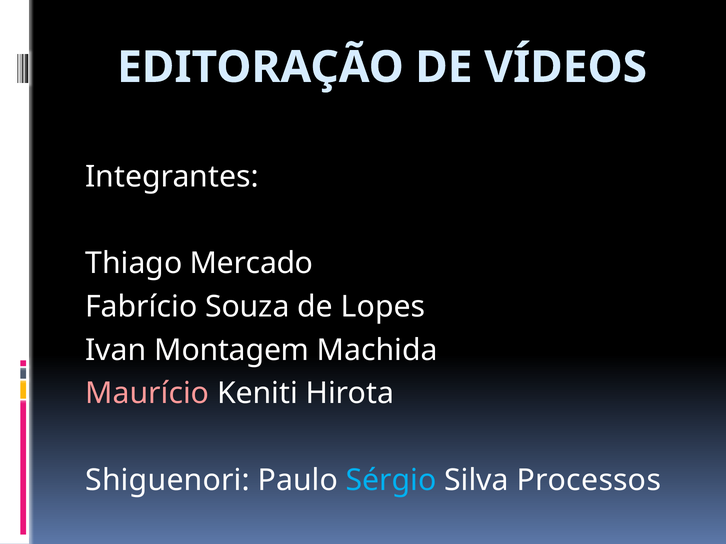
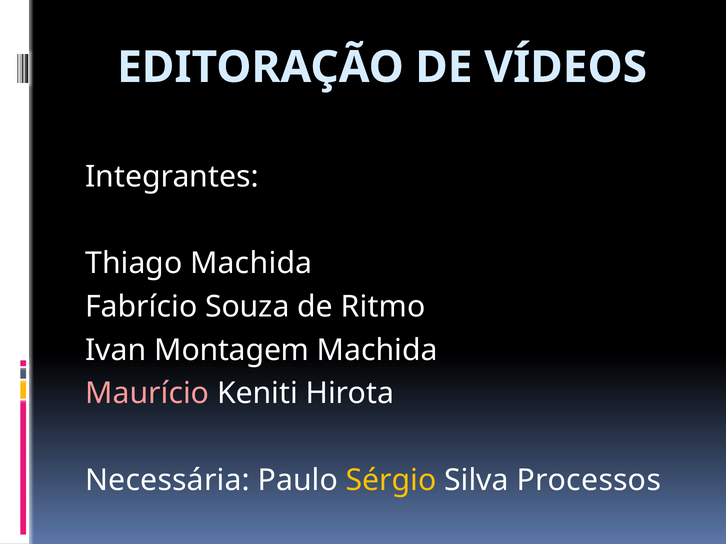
Thiago Mercado: Mercado -> Machida
Lopes: Lopes -> Ritmo
Shiguenori: Shiguenori -> Necessária
Sérgio colour: light blue -> yellow
